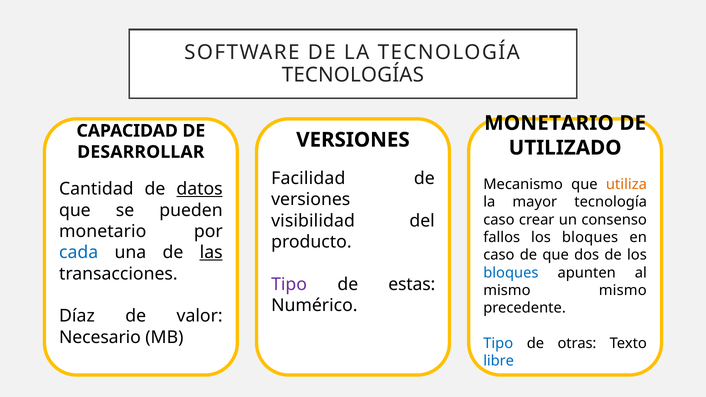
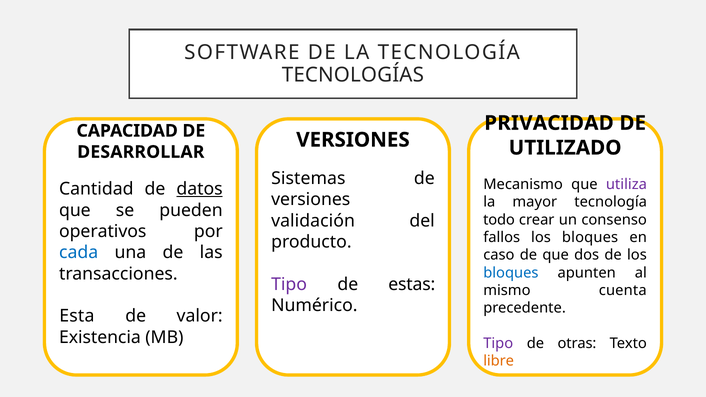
MONETARIO at (549, 123): MONETARIO -> PRIVACIDAD
Facilidad: Facilidad -> Sistemas
utiliza colour: orange -> purple
caso at (499, 220): caso -> todo
visibilidad: visibilidad -> validación
monetario at (103, 231): monetario -> operativos
las underline: present -> none
mismo mismo: mismo -> cuenta
Díaz: Díaz -> Esta
Necesario: Necesario -> Existencia
Tipo at (498, 343) colour: blue -> purple
libre colour: blue -> orange
